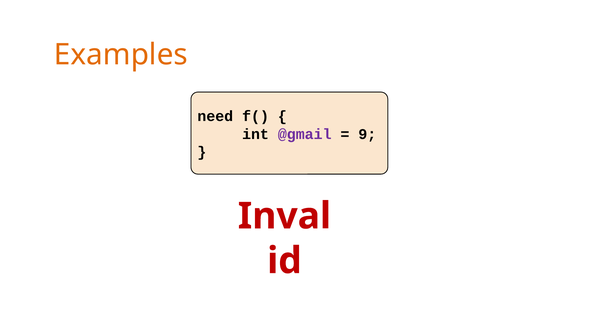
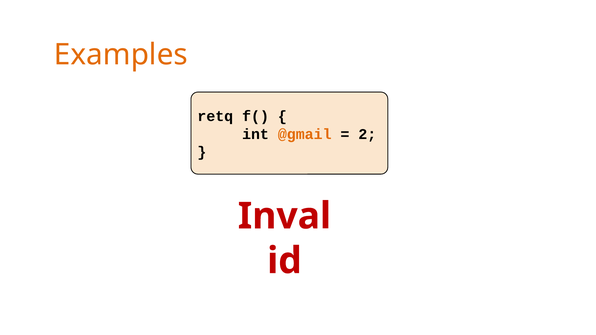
need: need -> retq
@gmail colour: purple -> orange
9: 9 -> 2
